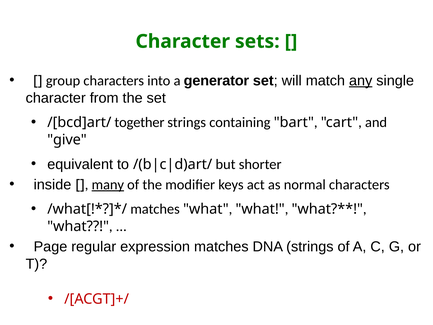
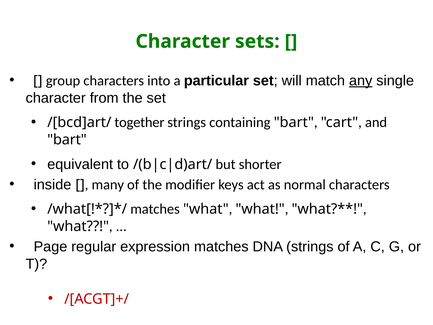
generator: generator -> particular
give at (67, 140): give -> bart
many underline: present -> none
